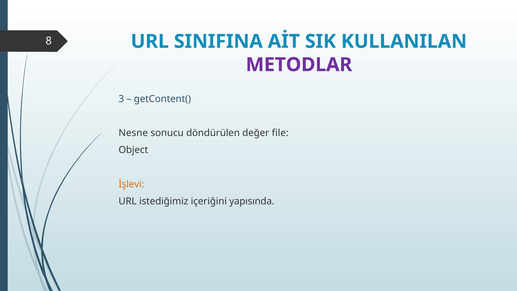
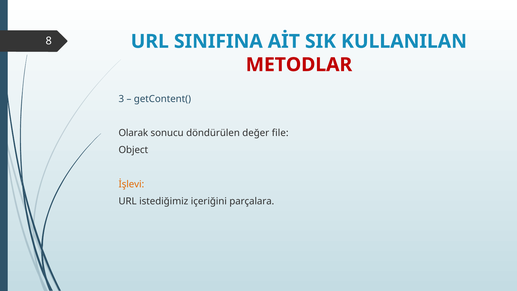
METODLAR colour: purple -> red
Nesne: Nesne -> Olarak
yapısında: yapısında -> parçalara
